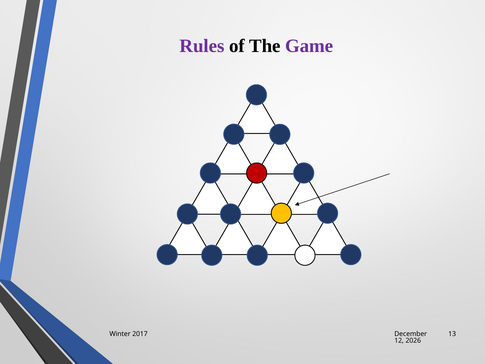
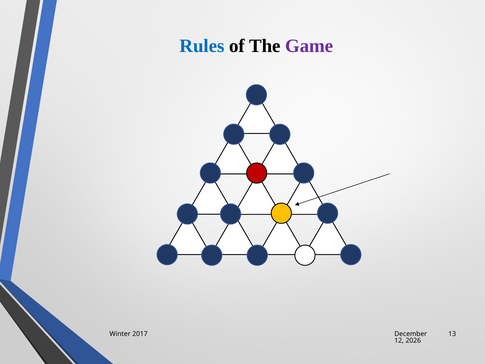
Rules colour: purple -> blue
